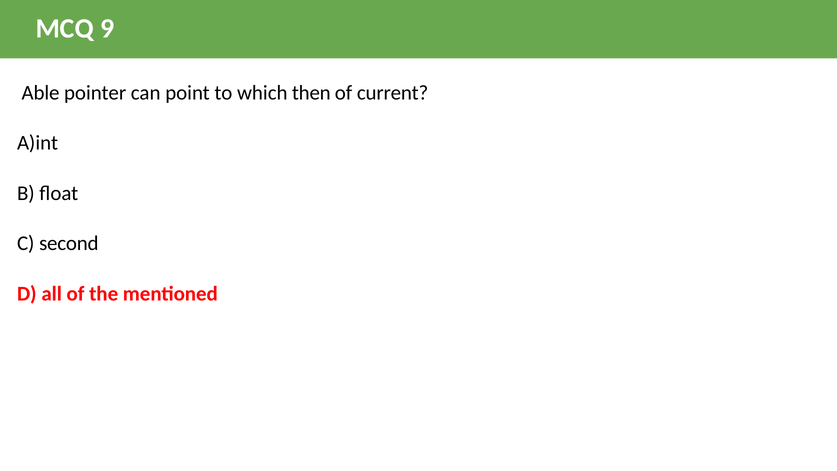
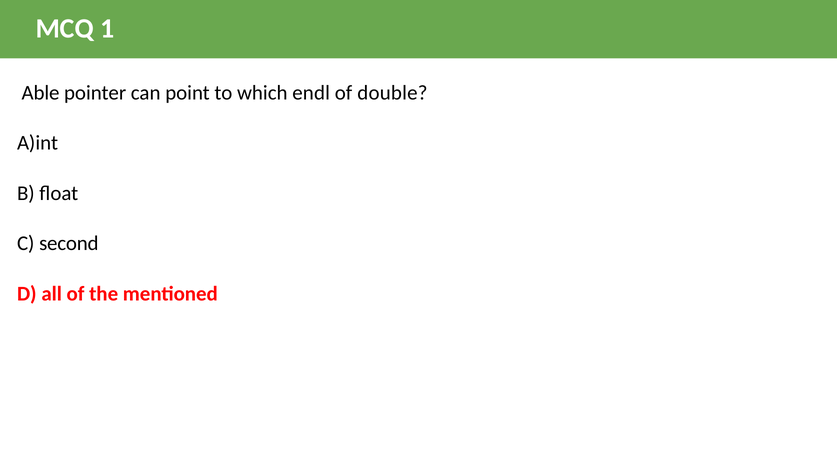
9: 9 -> 1
then: then -> endl
current: current -> double
